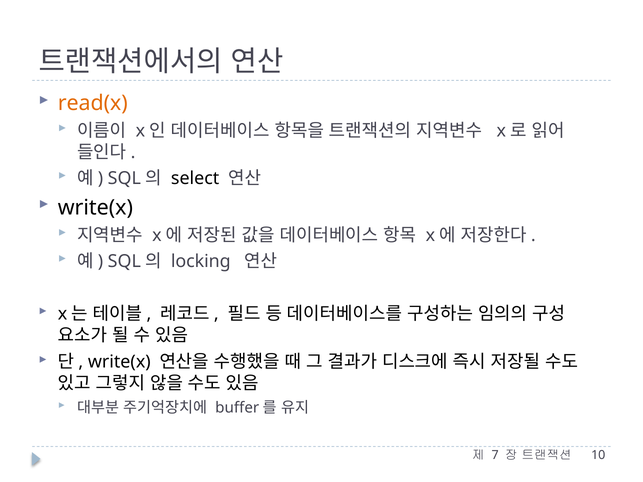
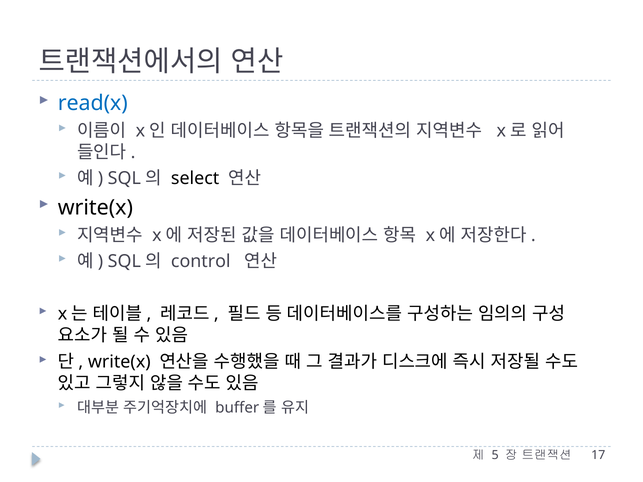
read(x colour: orange -> blue
locking: locking -> control
7: 7 -> 5
10: 10 -> 17
